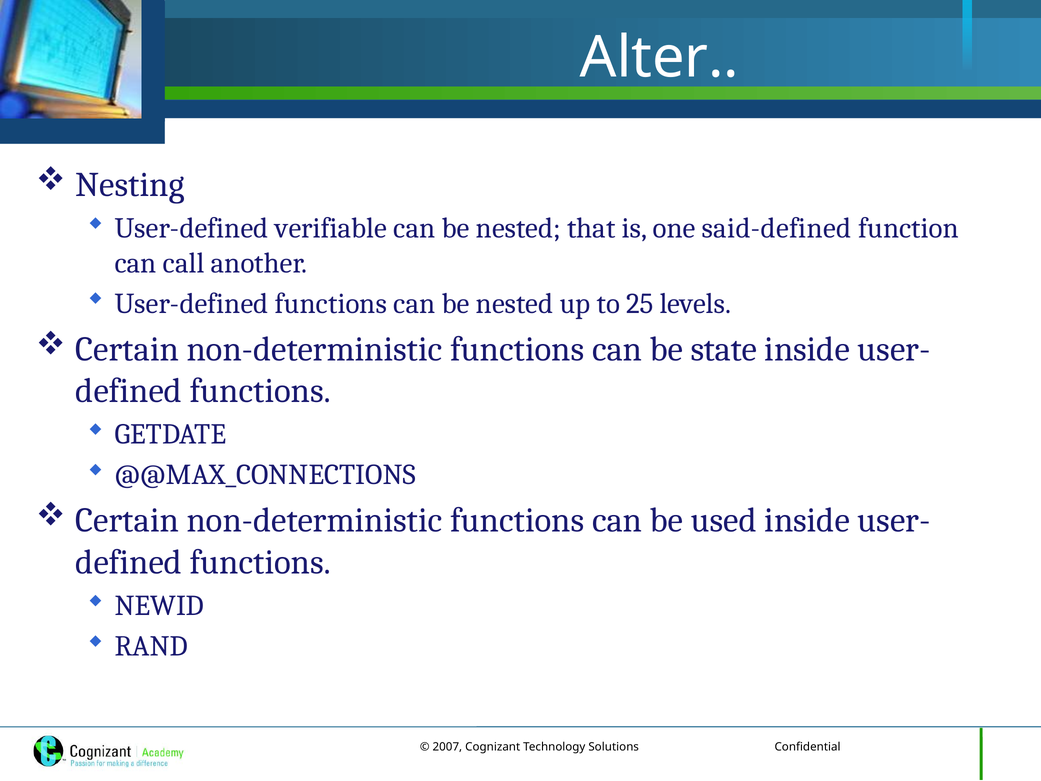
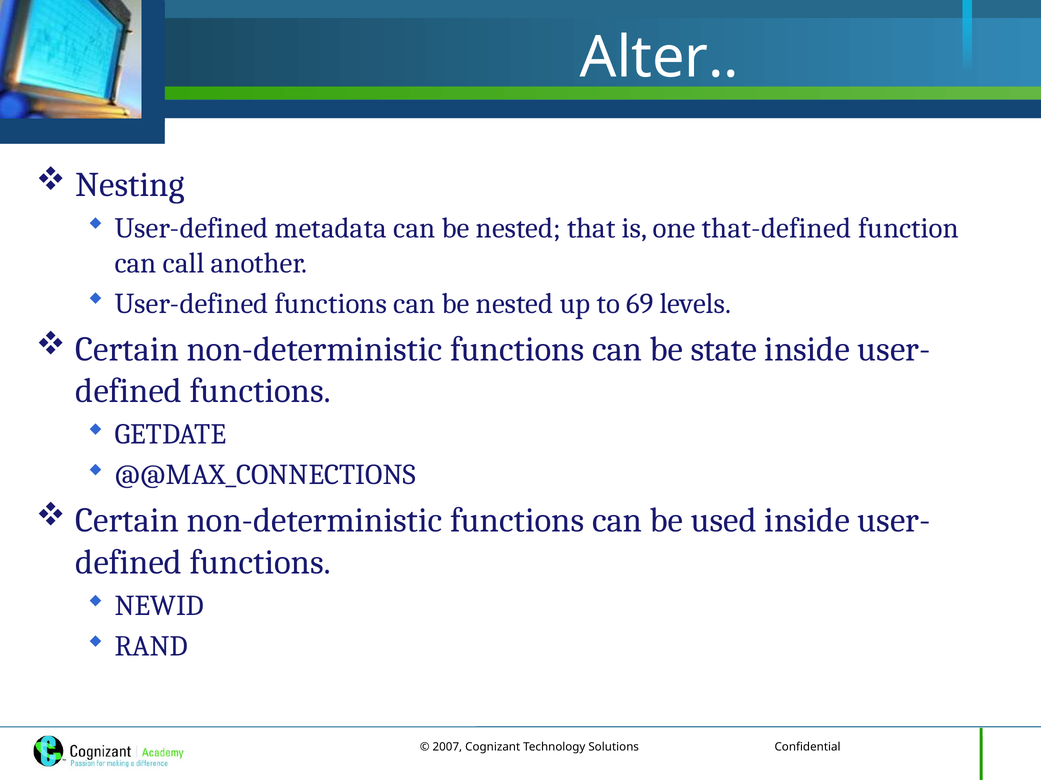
verifiable: verifiable -> metadata
said-defined: said-defined -> that-defined
25: 25 -> 69
